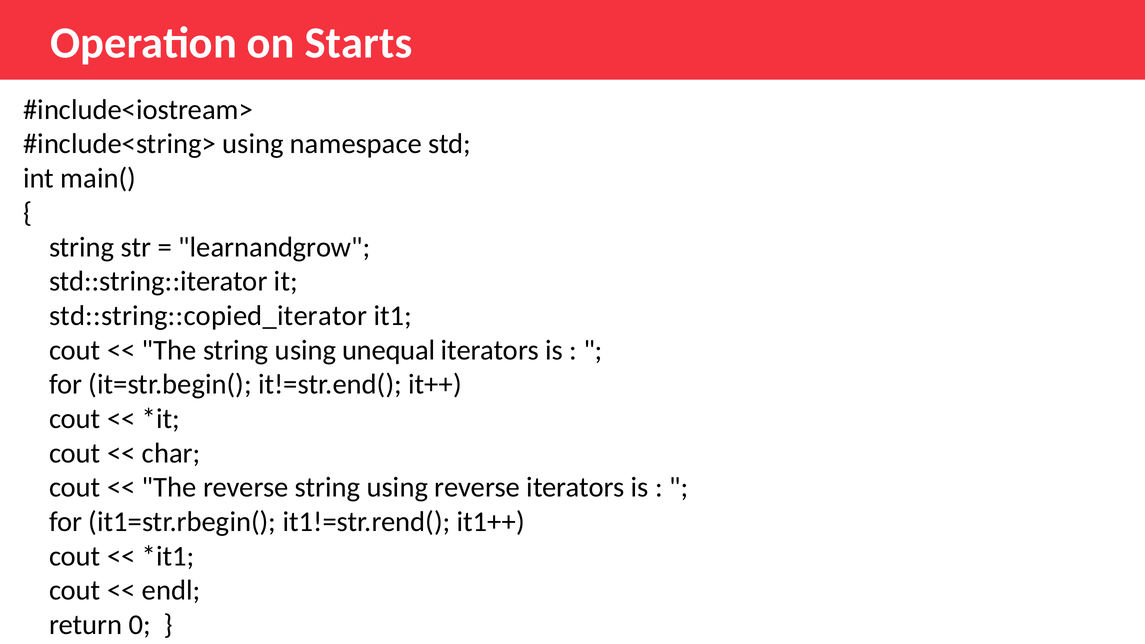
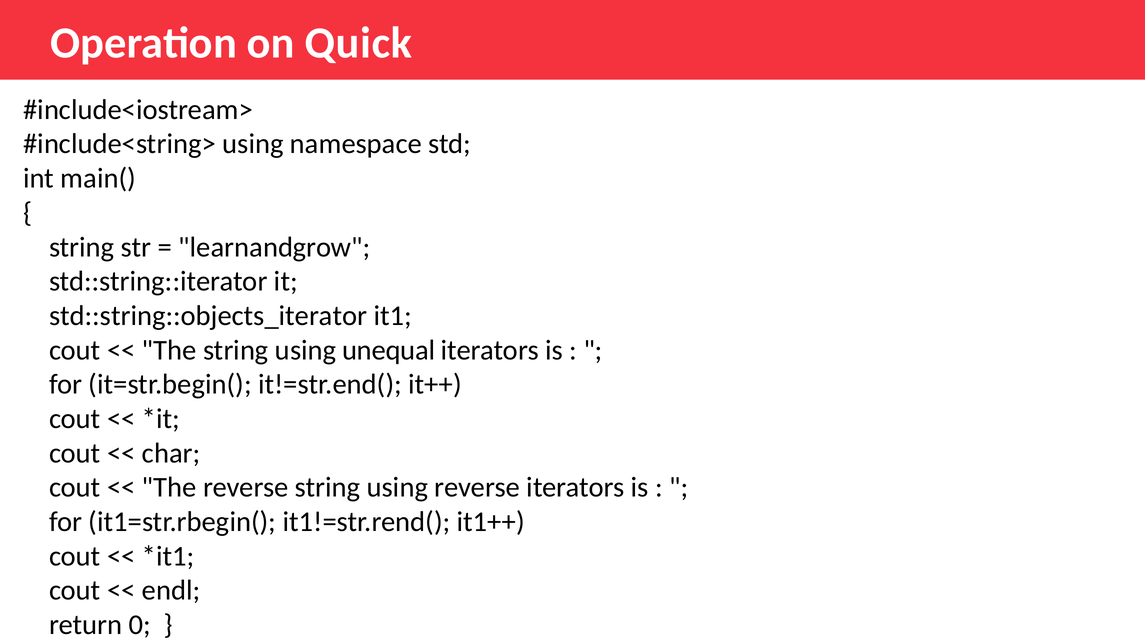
Starts: Starts -> Quick
std::string::copied_iterator: std::string::copied_iterator -> std::string::objects_iterator
